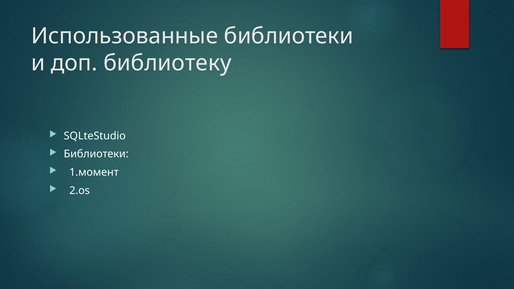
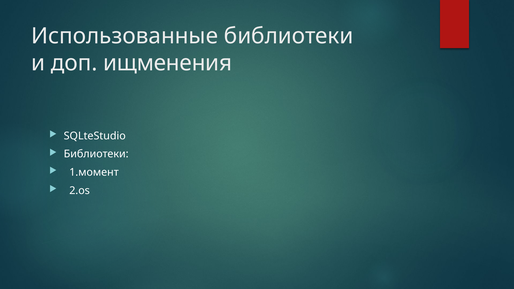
библиотеку: библиотеку -> ищменения
